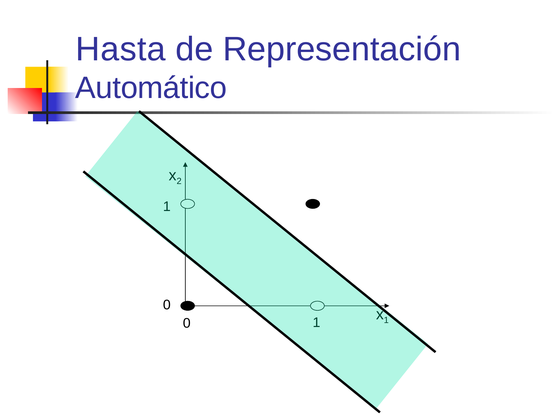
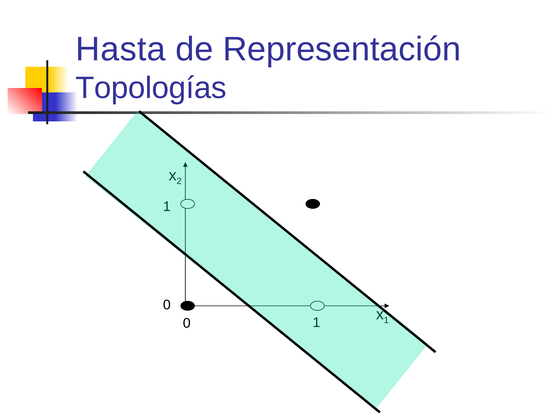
Automático: Automático -> Topologías
